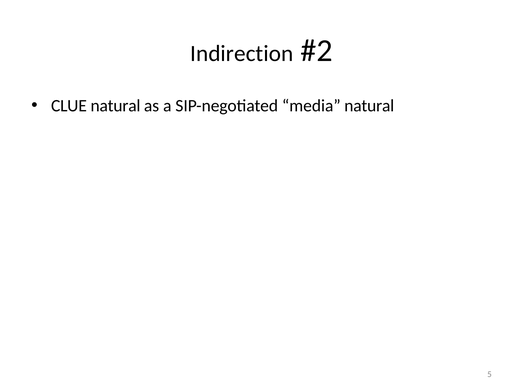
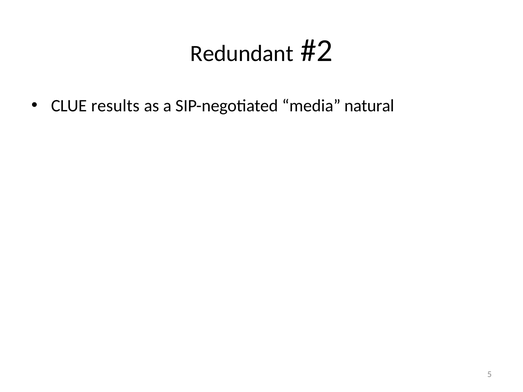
Indirection: Indirection -> Redundant
CLUE natural: natural -> results
